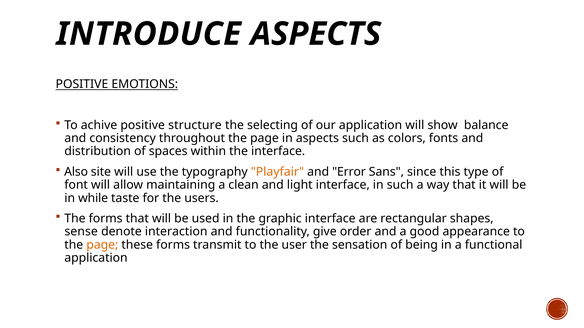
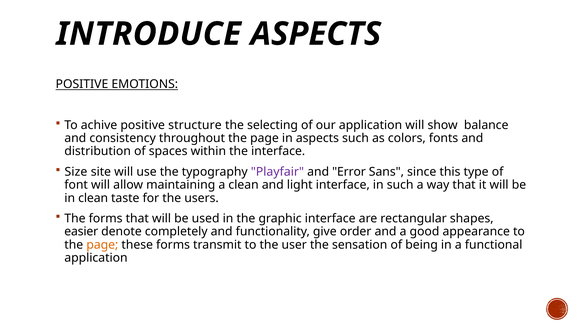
Also: Also -> Size
Playfair colour: orange -> purple
in while: while -> clean
sense: sense -> easier
interaction: interaction -> completely
